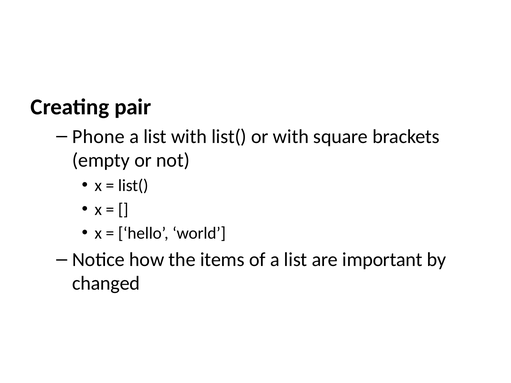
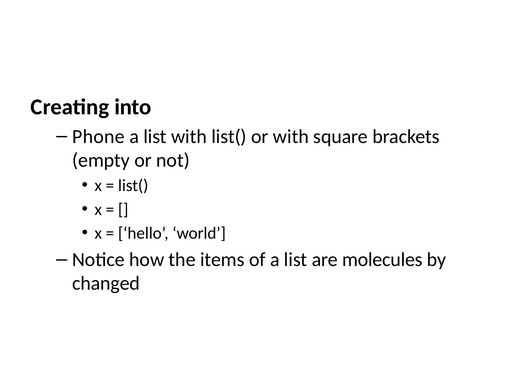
pair: pair -> into
important: important -> molecules
